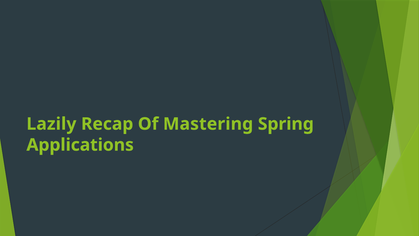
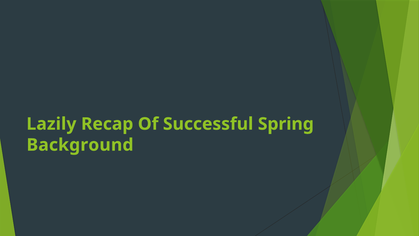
Mastering: Mastering -> Successful
Applications: Applications -> Background
